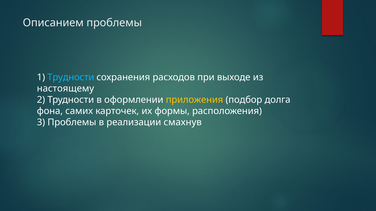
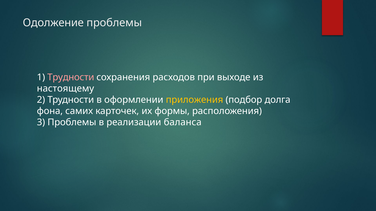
Описанием: Описанием -> Одолжение
Трудности at (71, 77) colour: light blue -> pink
смахнув: смахнув -> баланса
